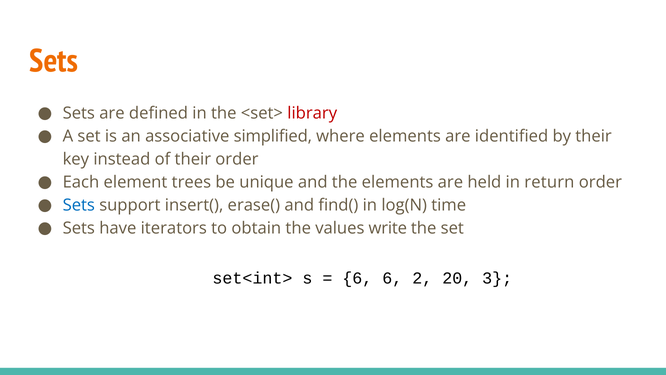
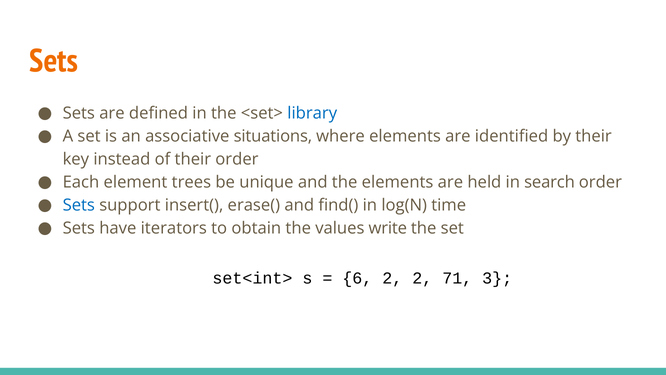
library colour: red -> blue
simplified: simplified -> situations
return: return -> search
6 6: 6 -> 2
20: 20 -> 71
